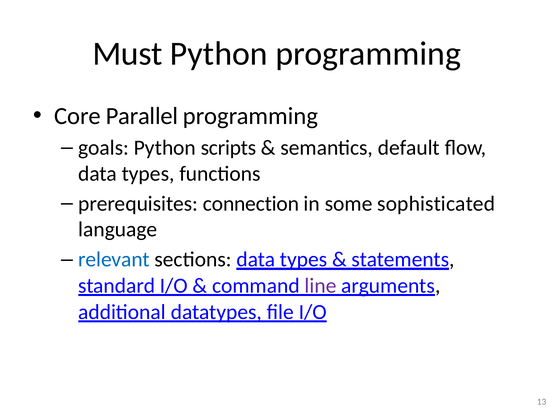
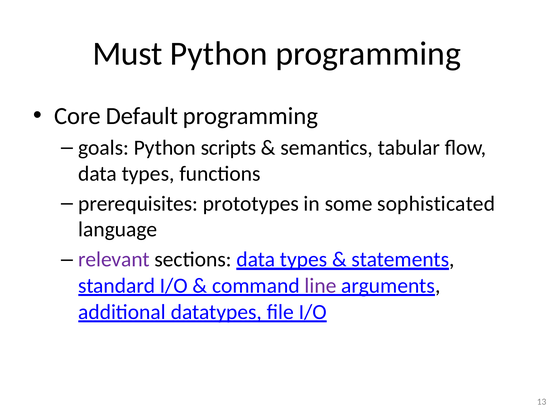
Parallel: Parallel -> Default
default: default -> tabular
connection: connection -> prototypes
relevant colour: blue -> purple
